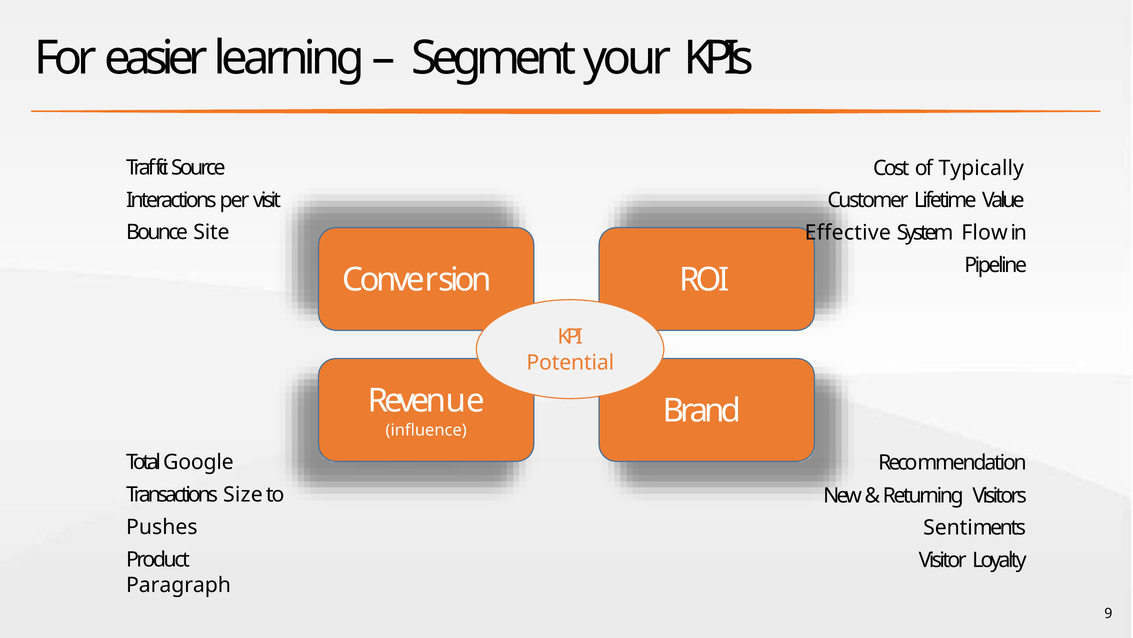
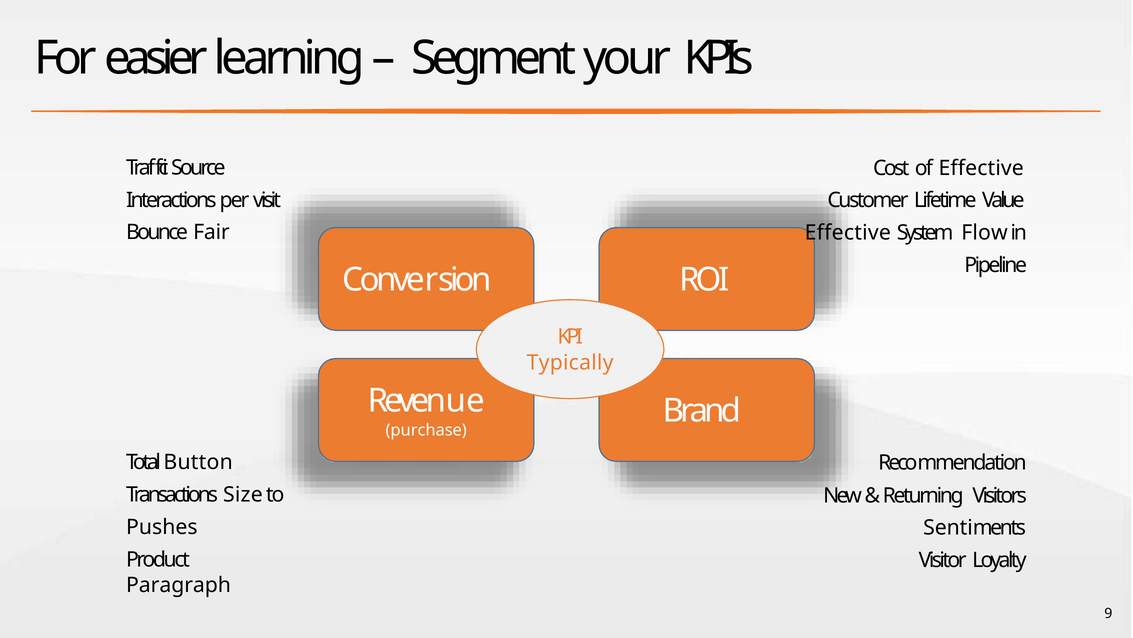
of Typically: Typically -> Effective
Site: Site -> Fair
Potential: Potential -> Typically
influence: influence -> purchase
Google: Google -> Button
